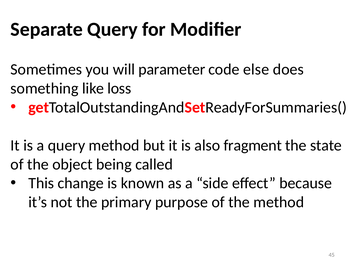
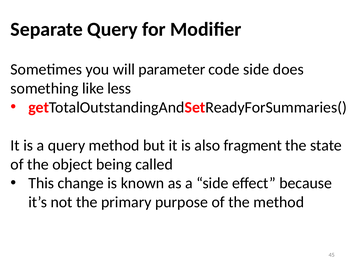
code else: else -> side
loss: loss -> less
